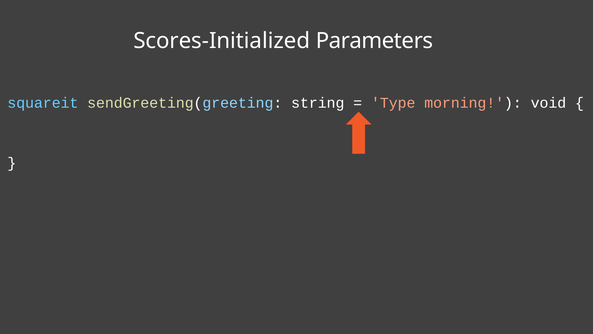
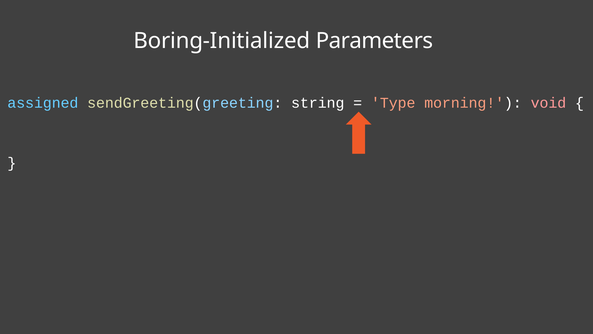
Scores-Initialized: Scores-Initialized -> Boring-Initialized
squareit: squareit -> assigned
void colour: white -> pink
